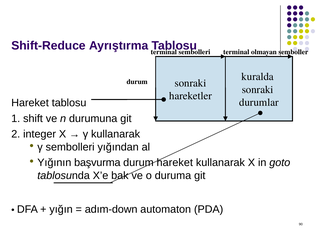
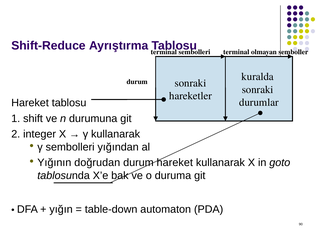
başvurma: başvurma -> doğrudan
adım-down: adım-down -> table-down
